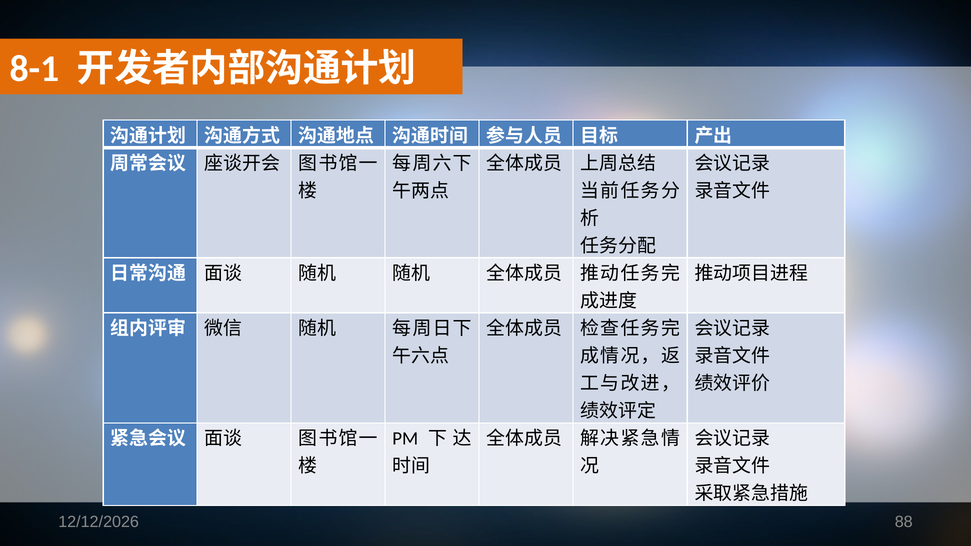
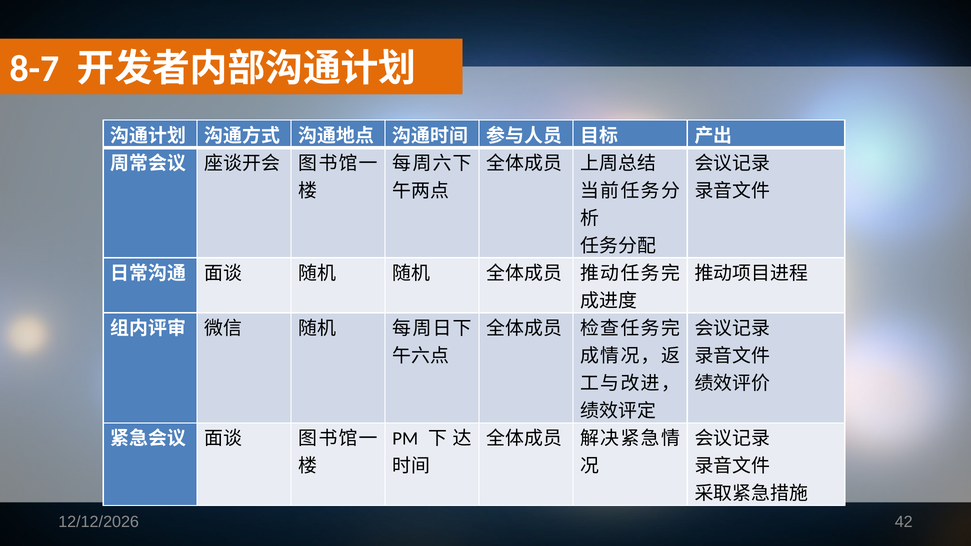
8-1: 8-1 -> 8-7
88: 88 -> 42
